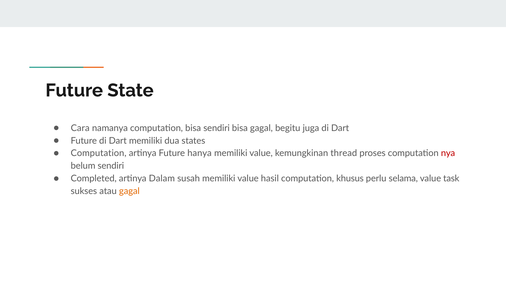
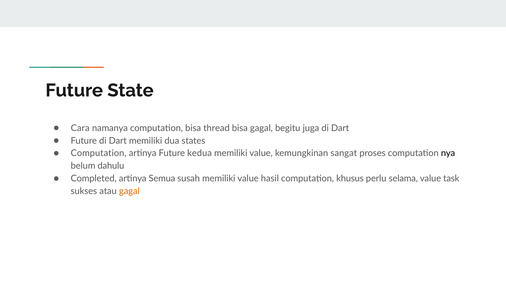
bisa sendiri: sendiri -> thread
hanya: hanya -> kedua
thread: thread -> sangat
nya colour: red -> black
belum sendiri: sendiri -> dahulu
Dalam: Dalam -> Semua
